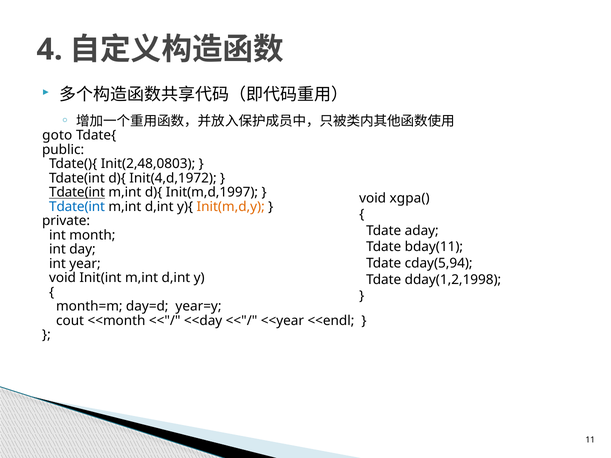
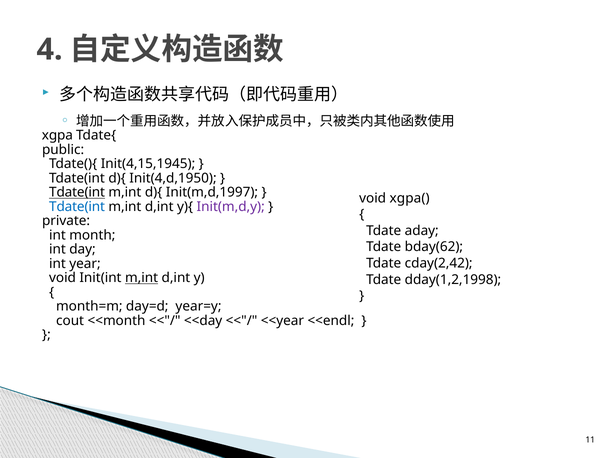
goto: goto -> xgpa
Init(2,48,0803: Init(2,48,0803 -> Init(4,15,1945
Init(4,d,1972: Init(4,d,1972 -> Init(4,d,1950
Init(m,d,y colour: orange -> purple
bday(11: bday(11 -> bday(62
cday(5,94: cday(5,94 -> cday(2,42
m,int at (142, 278) underline: none -> present
